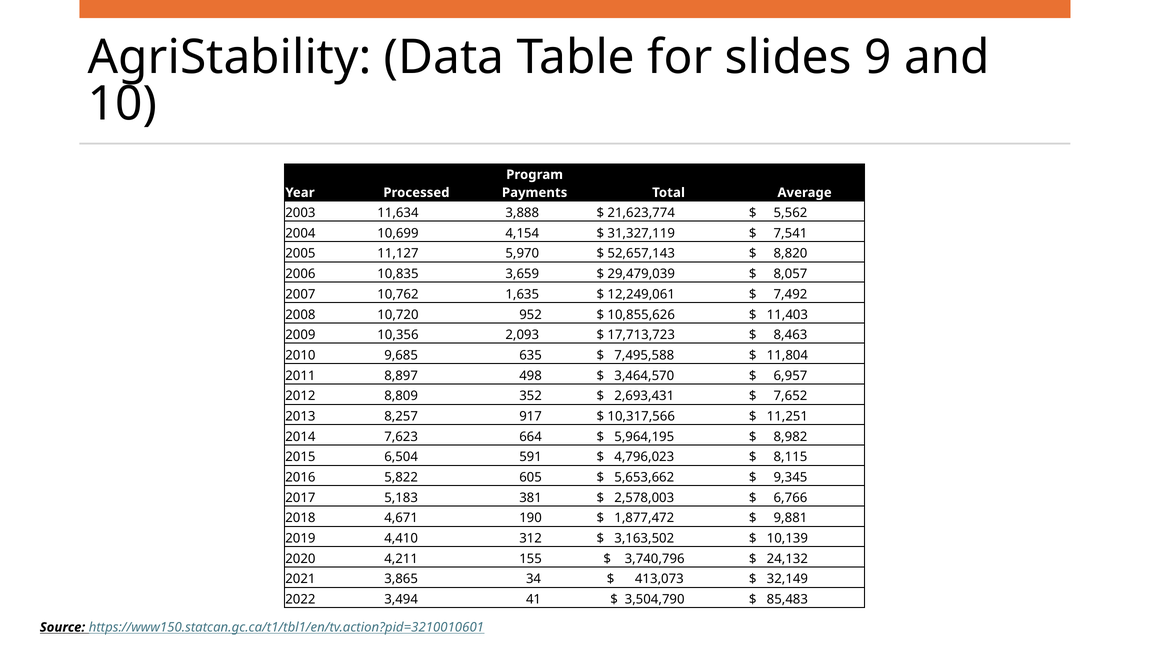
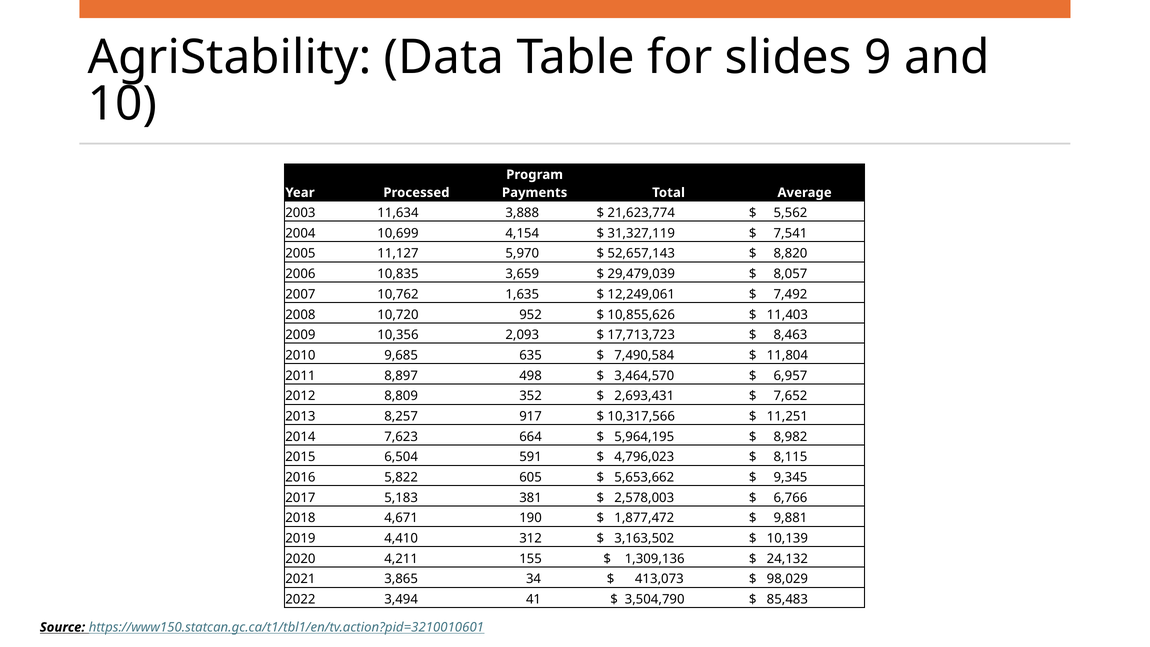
7,495,588: 7,495,588 -> 7,490,584
3,740,796: 3,740,796 -> 1,309,136
32,149: 32,149 -> 98,029
